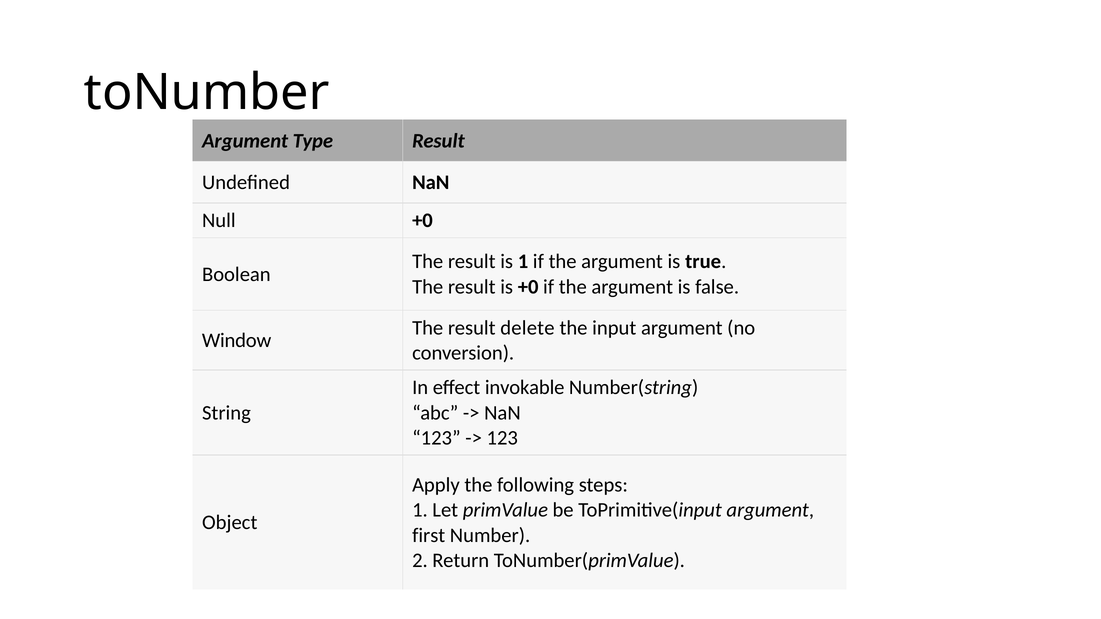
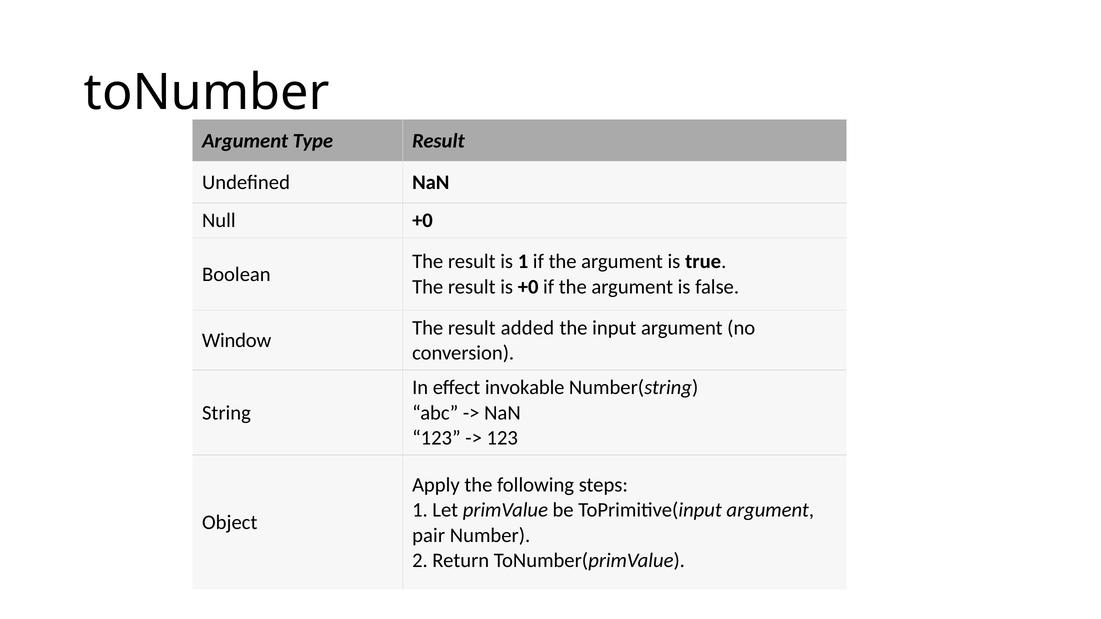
delete: delete -> added
first: first -> pair
